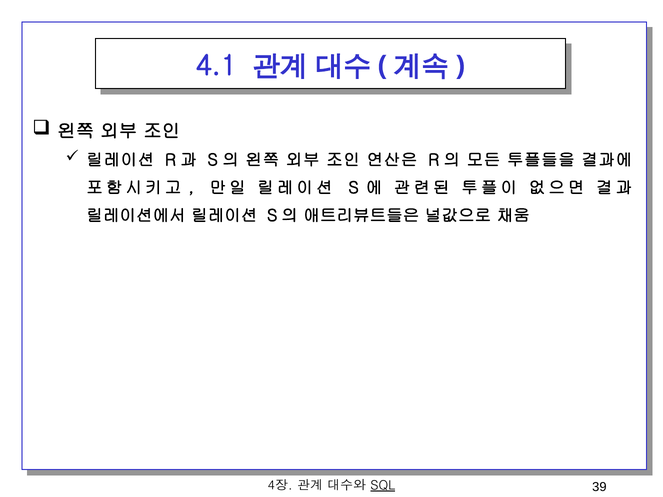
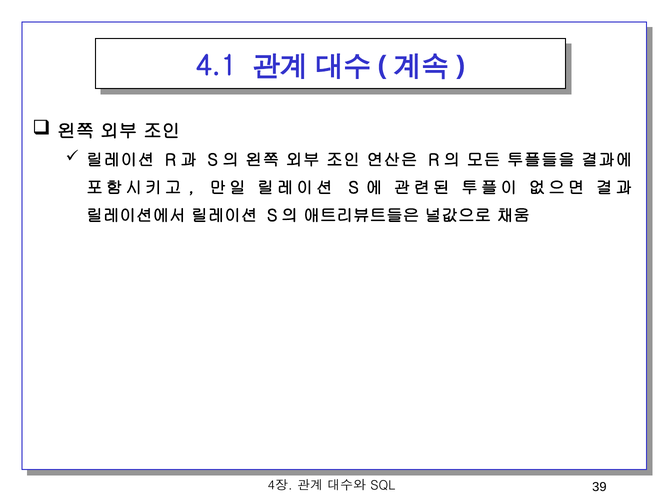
SQL underline: present -> none
